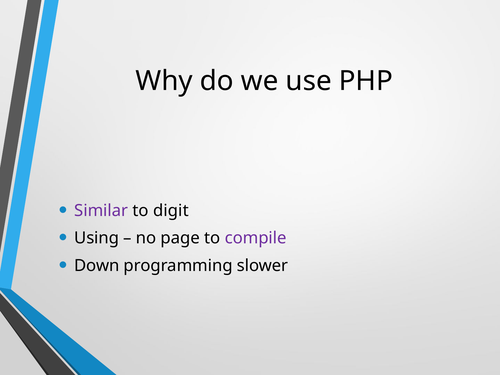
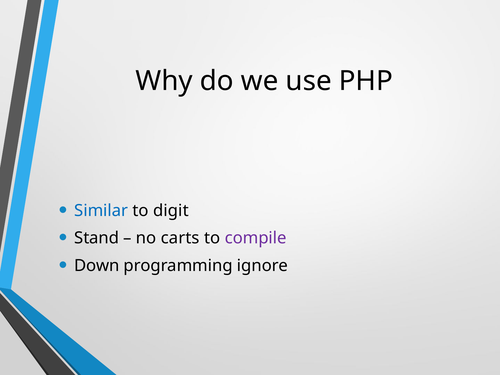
Similar colour: purple -> blue
Using: Using -> Stand
page: page -> carts
slower: slower -> ignore
